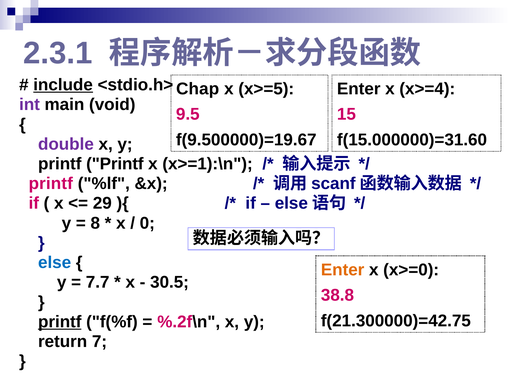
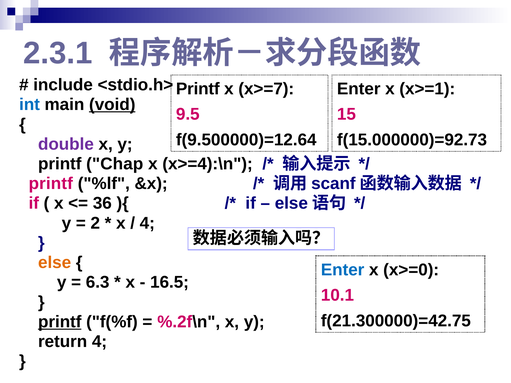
include underline: present -> none
Chap at (198, 89): Chap -> Printf
x>=5: x>=5 -> x>=7
x>=4: x>=4 -> x>=1
int colour: purple -> blue
void underline: none -> present
f(9.500000)=19.67: f(9.500000)=19.67 -> f(9.500000)=12.64
f(15.000000)=31.60: f(15.000000)=31.60 -> f(15.000000)=92.73
printf Printf: Printf -> Chap
x>=1):\n: x>=1):\n -> x>=4):\n
29: 29 -> 36
8: 8 -> 2
0 at (147, 223): 0 -> 4
else colour: blue -> orange
Enter at (343, 270) colour: orange -> blue
7.7: 7.7 -> 6.3
30.5: 30.5 -> 16.5
38.8: 38.8 -> 10.1
return 7: 7 -> 4
